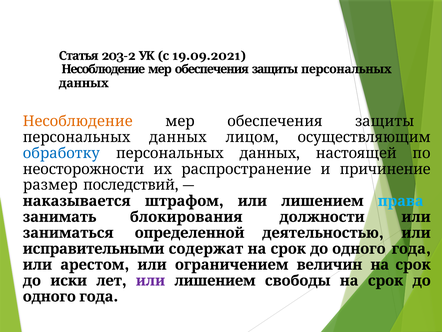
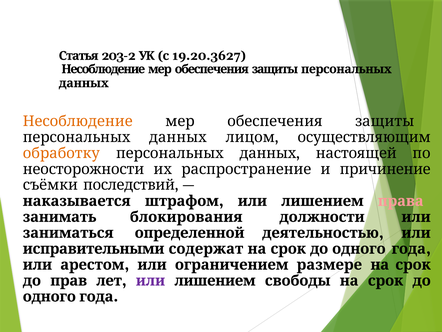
19.09.2021: 19.09.2021 -> 19.20.3627
обработку colour: blue -> orange
размер: размер -> съёмки
права colour: light blue -> pink
величин: величин -> размере
иски: иски -> прав
